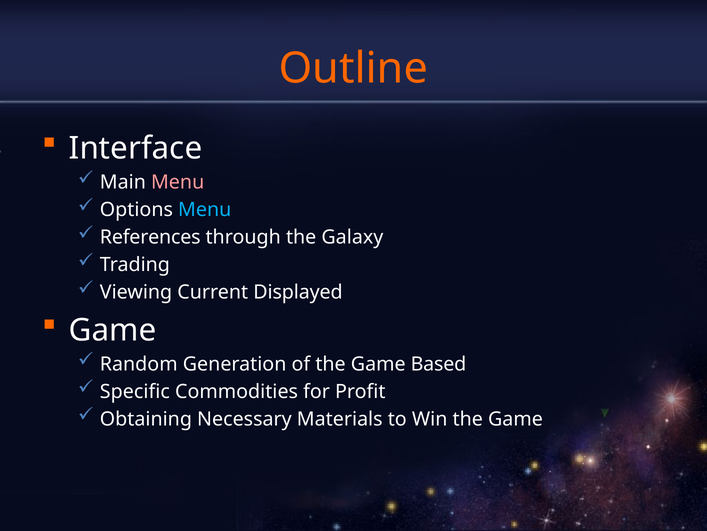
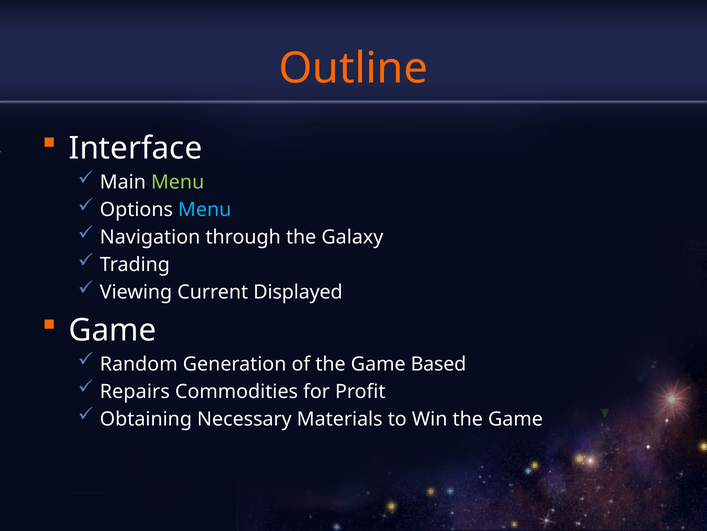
Menu at (178, 182) colour: pink -> light green
References: References -> Navigation
Specific: Specific -> Repairs
